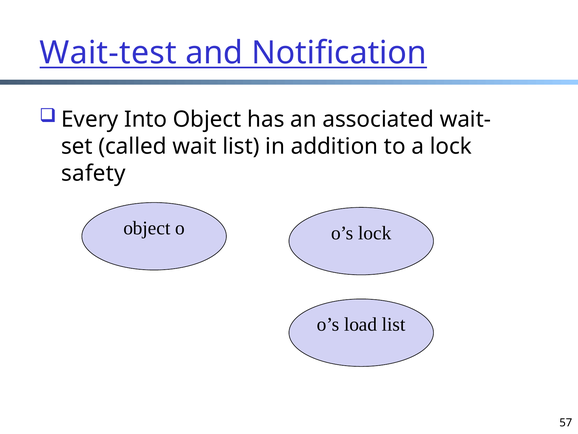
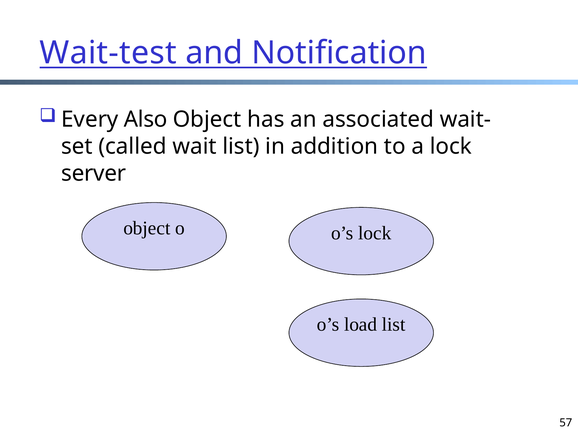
Into: Into -> Also
safety: safety -> server
